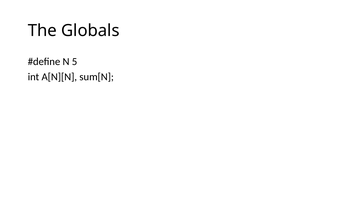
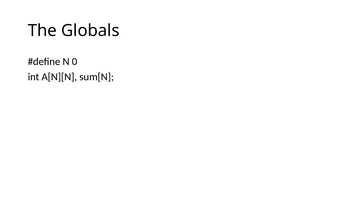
5: 5 -> 0
